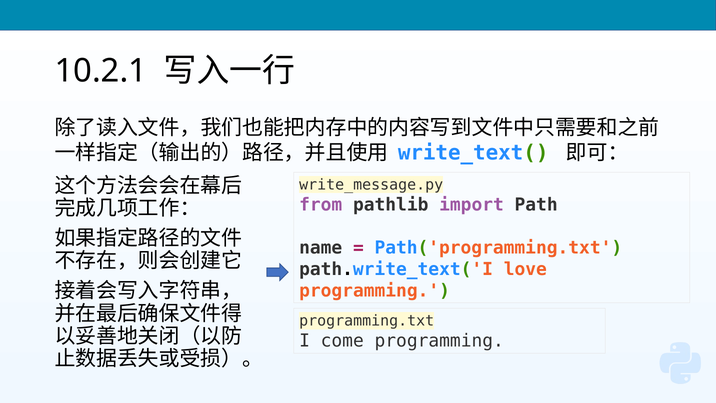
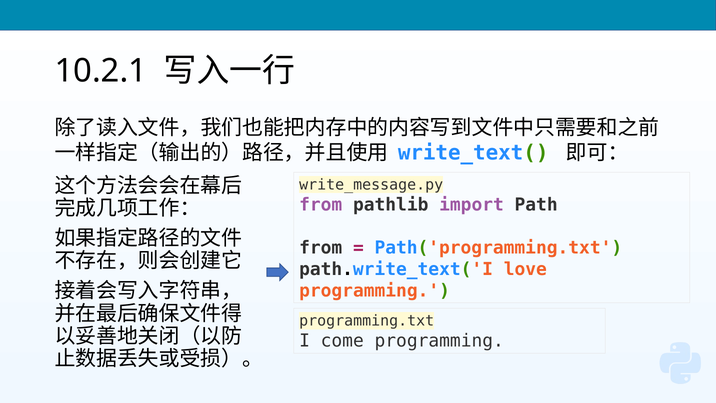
name at (321, 247): name -> from
